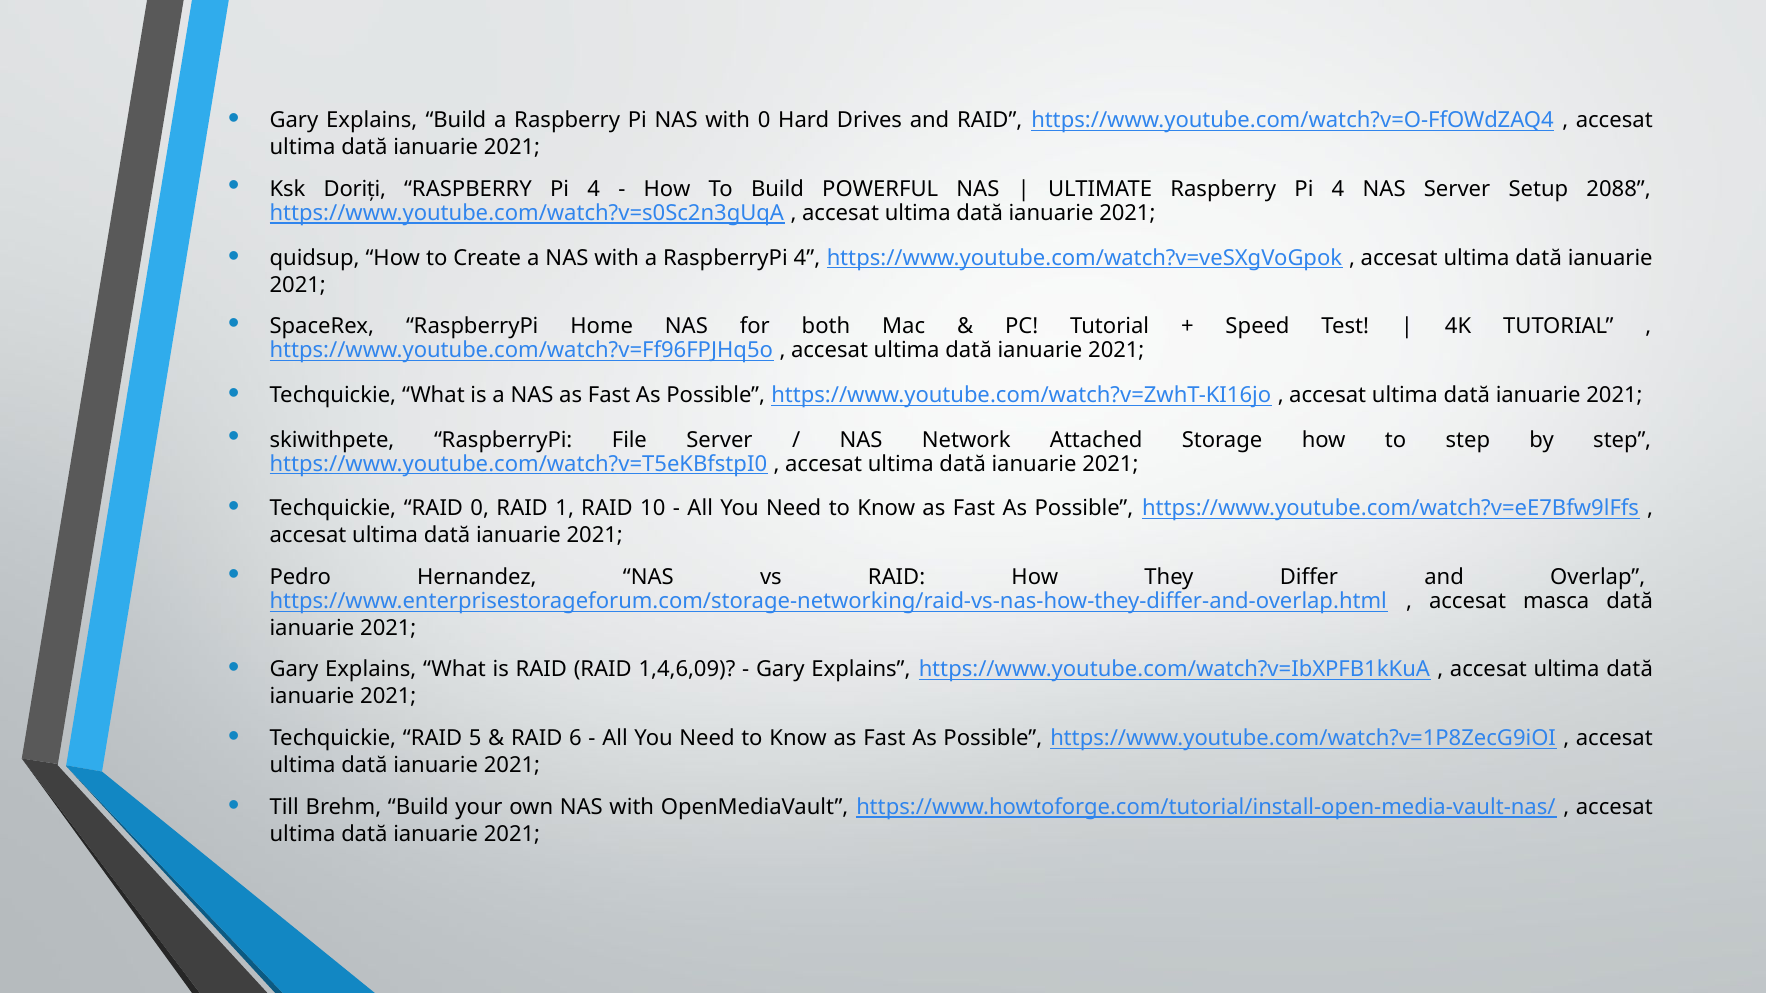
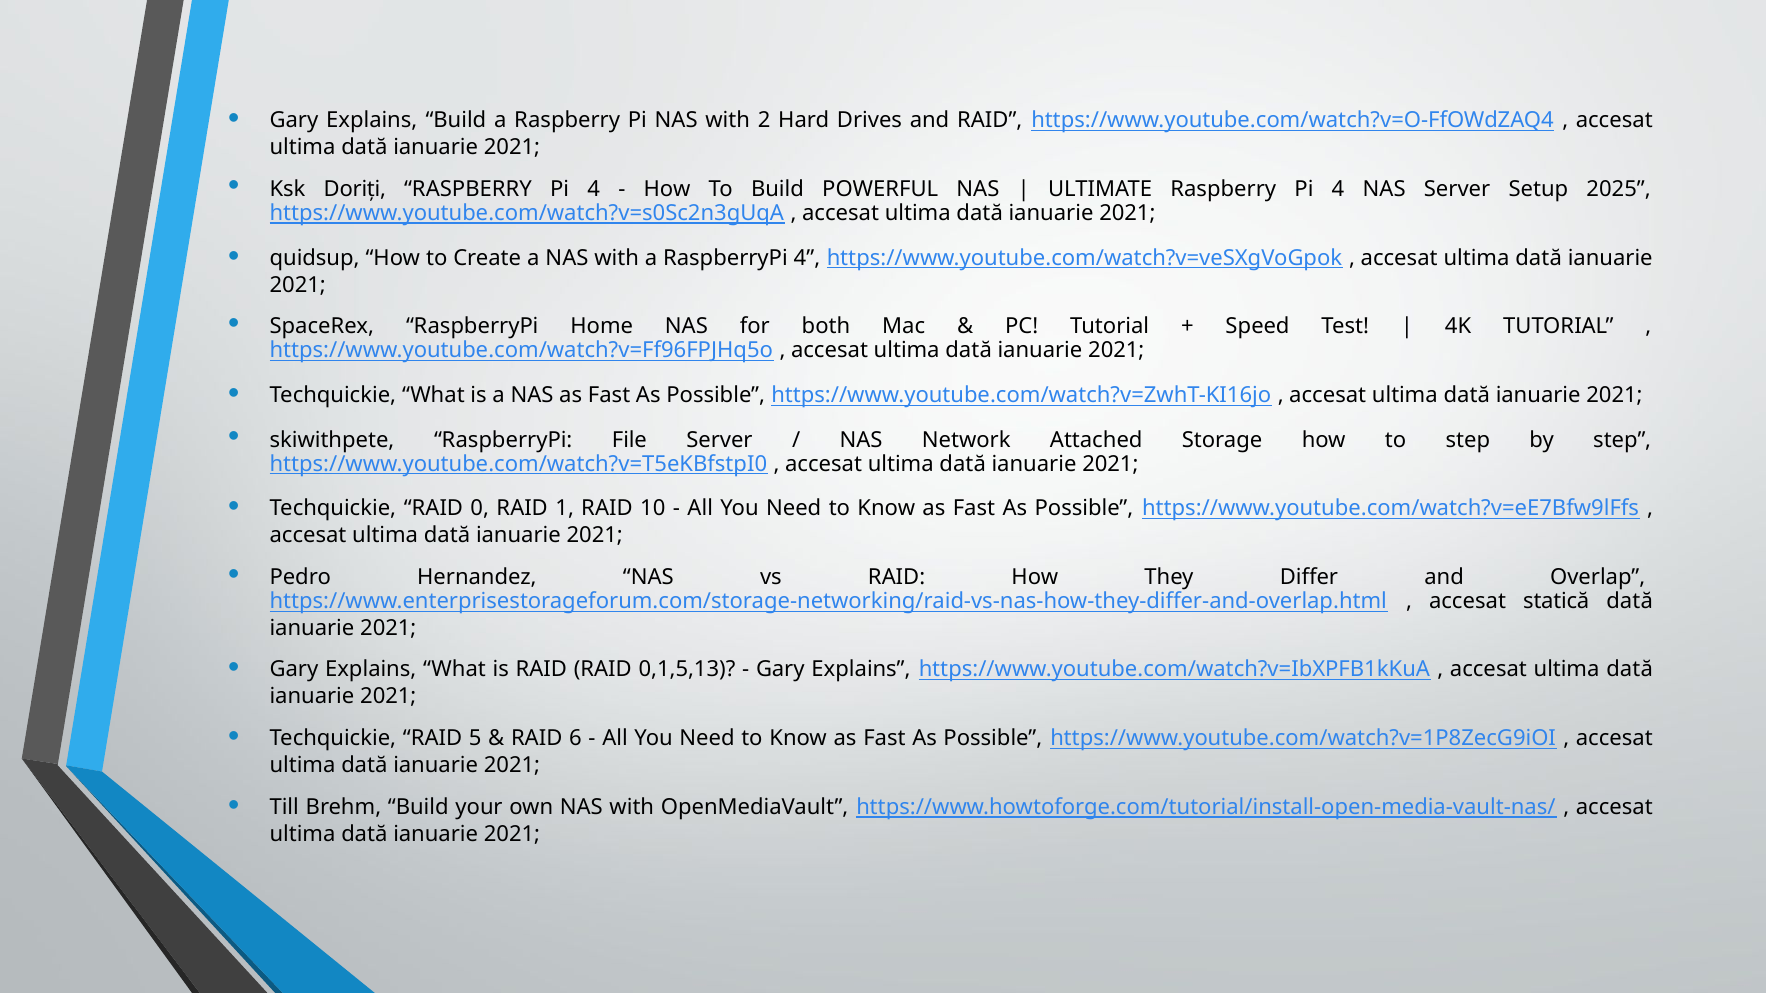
with 0: 0 -> 2
2088: 2088 -> 2025
masca: masca -> statică
1,4,6,09: 1,4,6,09 -> 0,1,5,13
